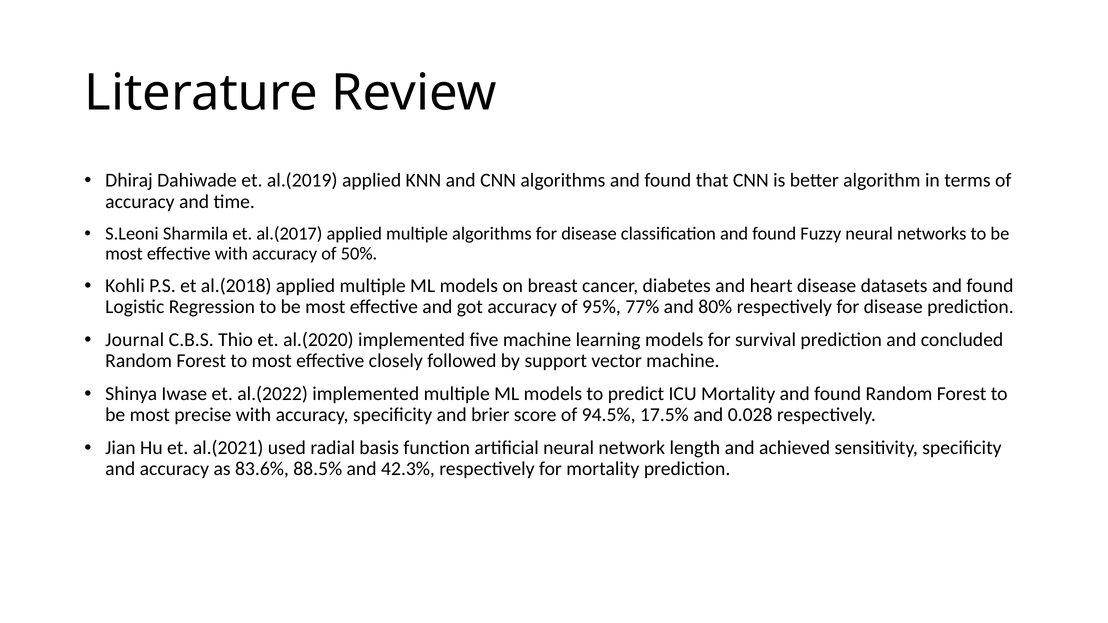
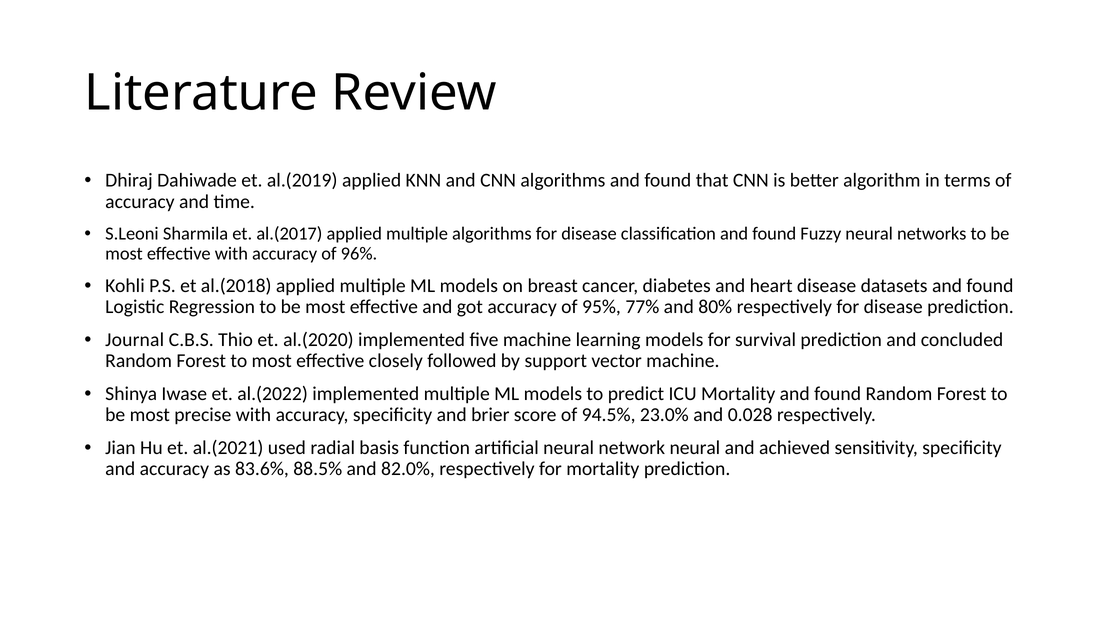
50%: 50% -> 96%
17.5%: 17.5% -> 23.0%
network length: length -> neural
42.3%: 42.3% -> 82.0%
